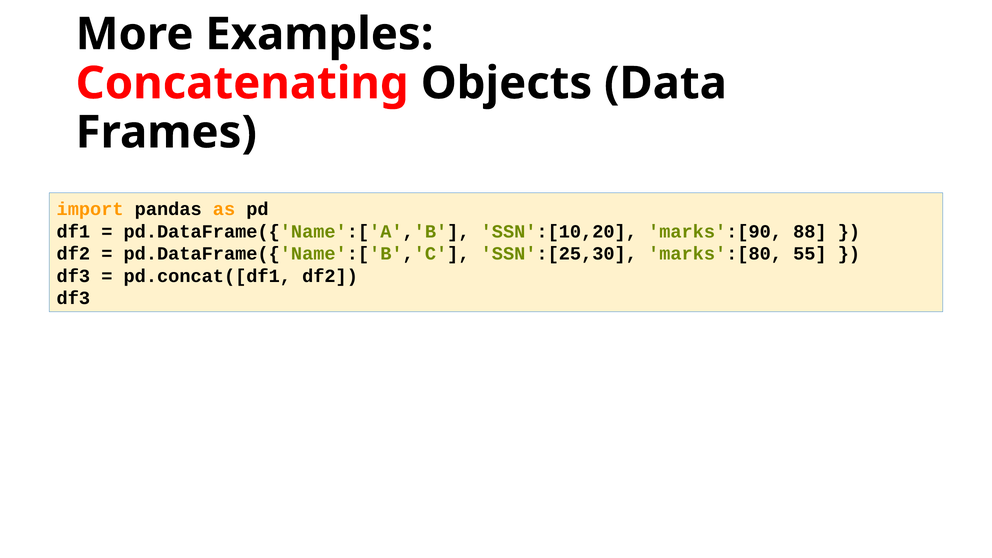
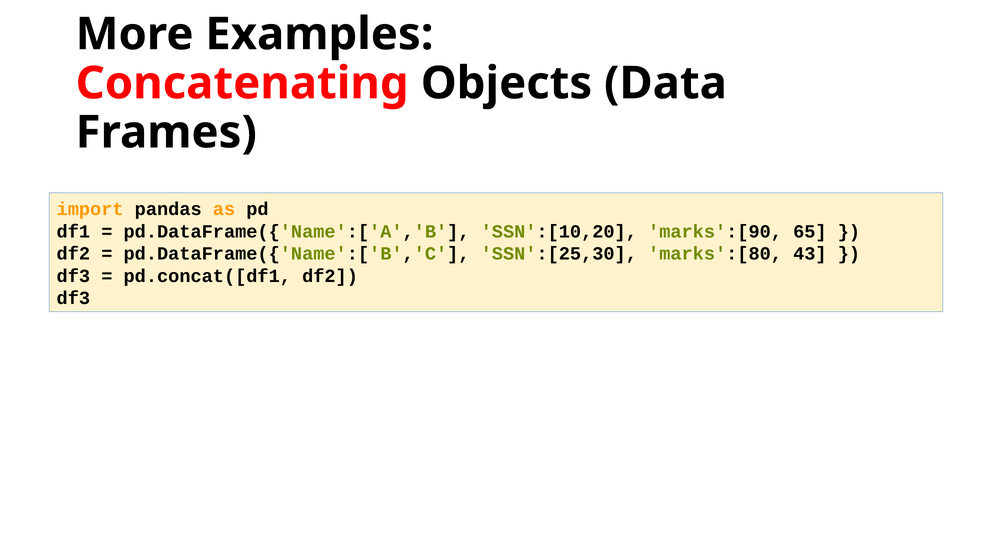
88: 88 -> 65
55: 55 -> 43
